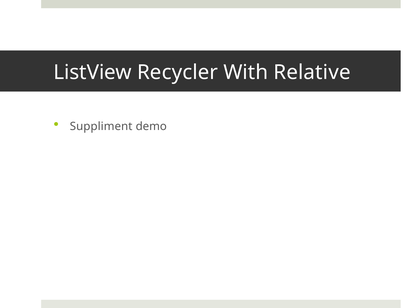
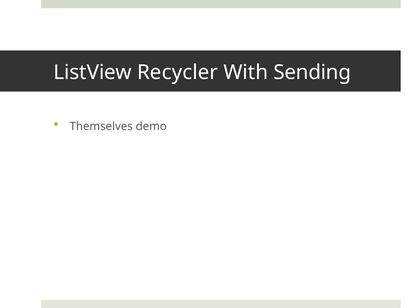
Relative: Relative -> Sending
Suppliment: Suppliment -> Themselves
